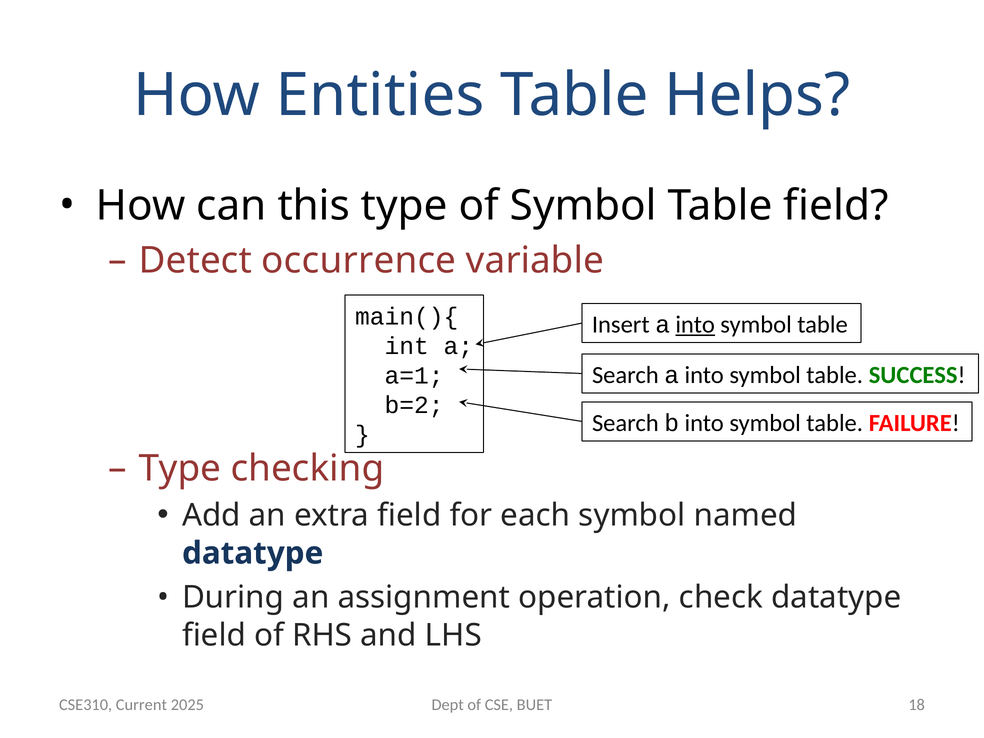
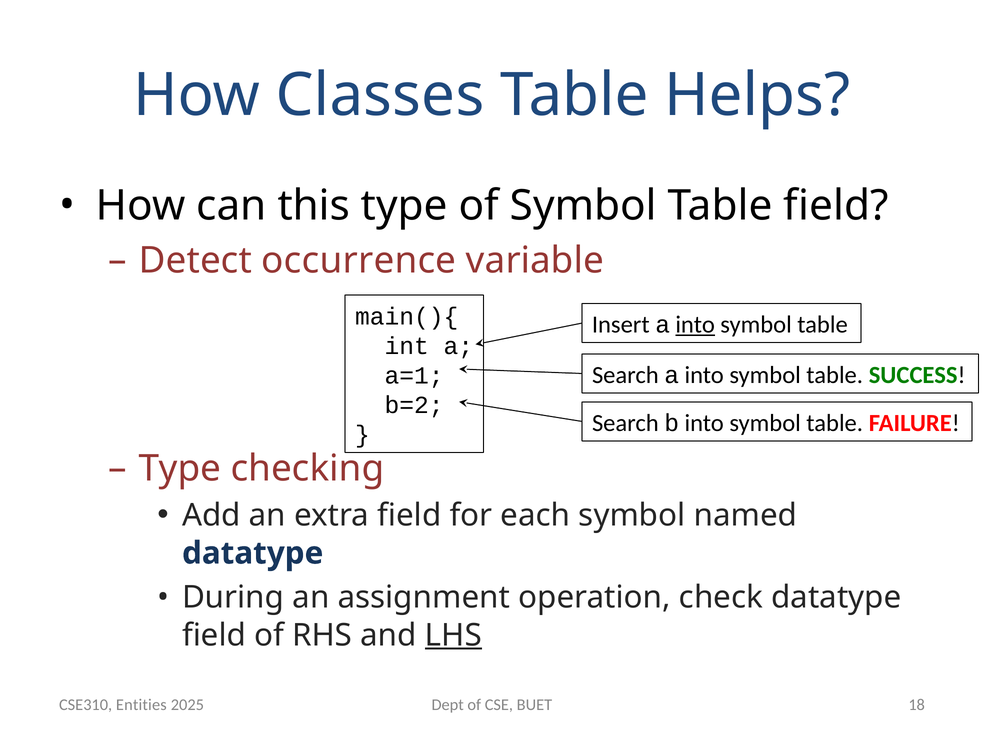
Entities: Entities -> Classes
LHS underline: none -> present
Current: Current -> Entities
